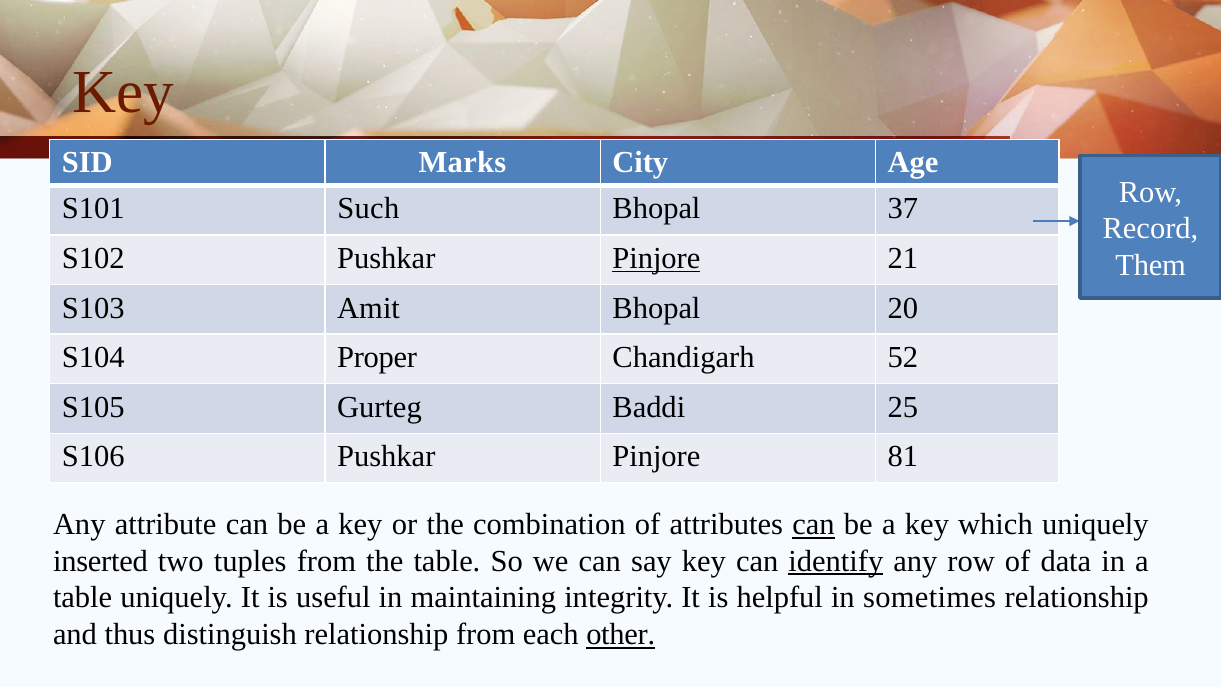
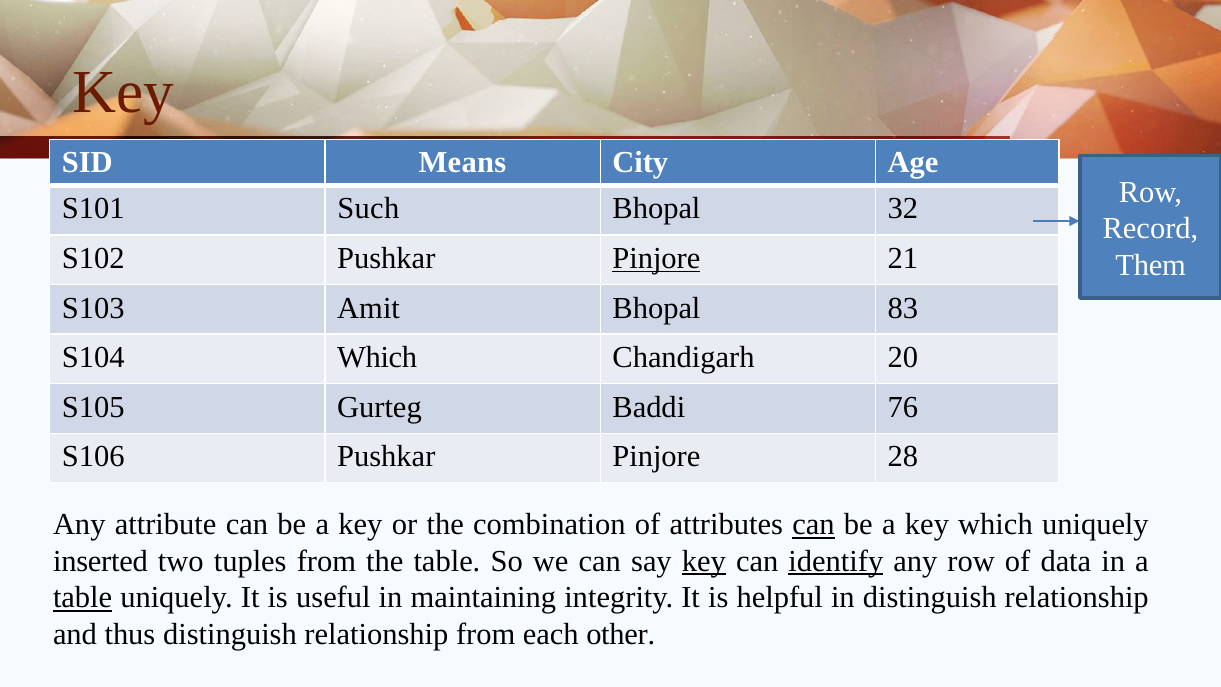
Marks: Marks -> Means
37: 37 -> 32
20: 20 -> 83
S104 Proper: Proper -> Which
52: 52 -> 20
25: 25 -> 76
81: 81 -> 28
key at (704, 561) underline: none -> present
table at (83, 598) underline: none -> present
in sometimes: sometimes -> distinguish
other underline: present -> none
